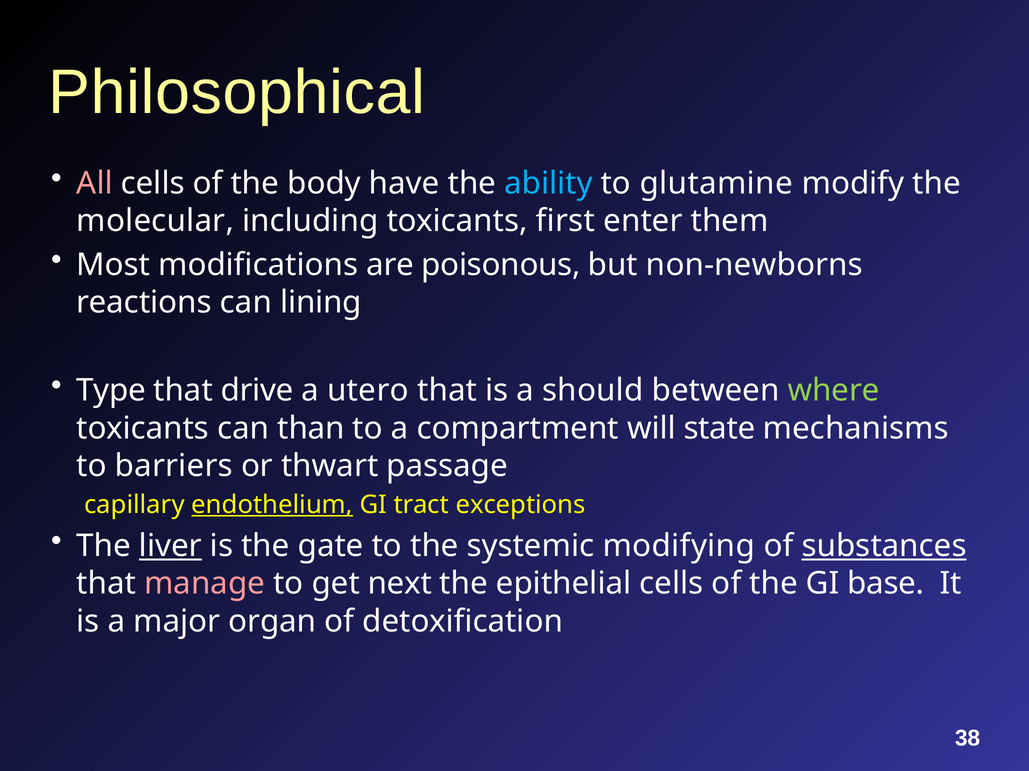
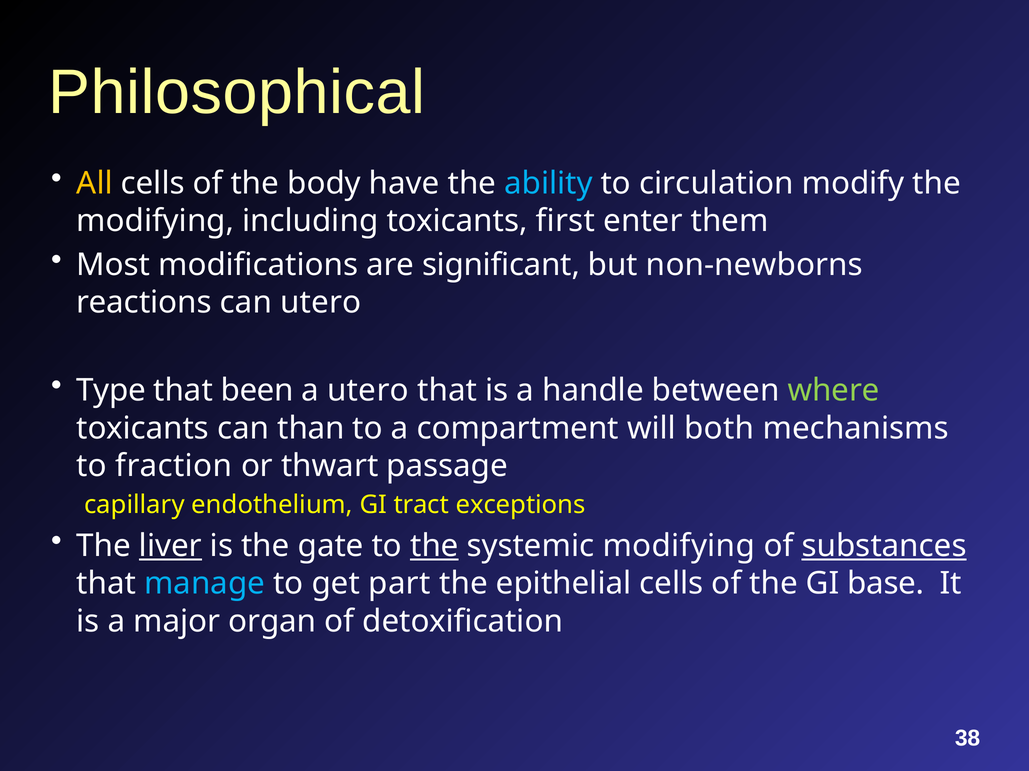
All colour: pink -> yellow
glutamine: glutamine -> circulation
molecular at (155, 221): molecular -> modifying
poisonous: poisonous -> significant
can lining: lining -> utero
drive: drive -> been
should: should -> handle
state: state -> both
barriers: barriers -> fraction
endothelium underline: present -> none
the at (434, 546) underline: none -> present
manage colour: pink -> light blue
next: next -> part
